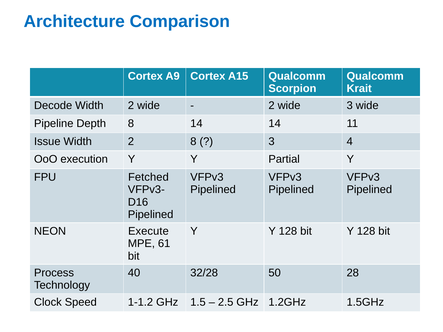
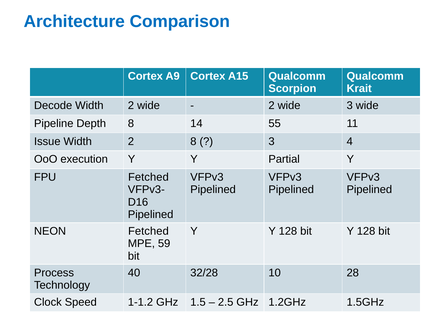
14 14: 14 -> 55
NEON Execute: Execute -> Fetched
61: 61 -> 59
50: 50 -> 10
